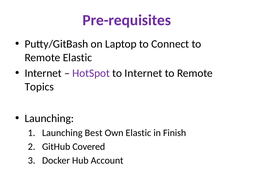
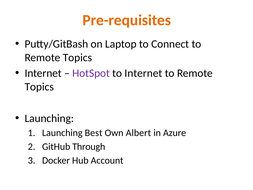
Pre-requisites colour: purple -> orange
Elastic at (77, 57): Elastic -> Topics
Own Elastic: Elastic -> Albert
Finish: Finish -> Azure
Covered: Covered -> Through
